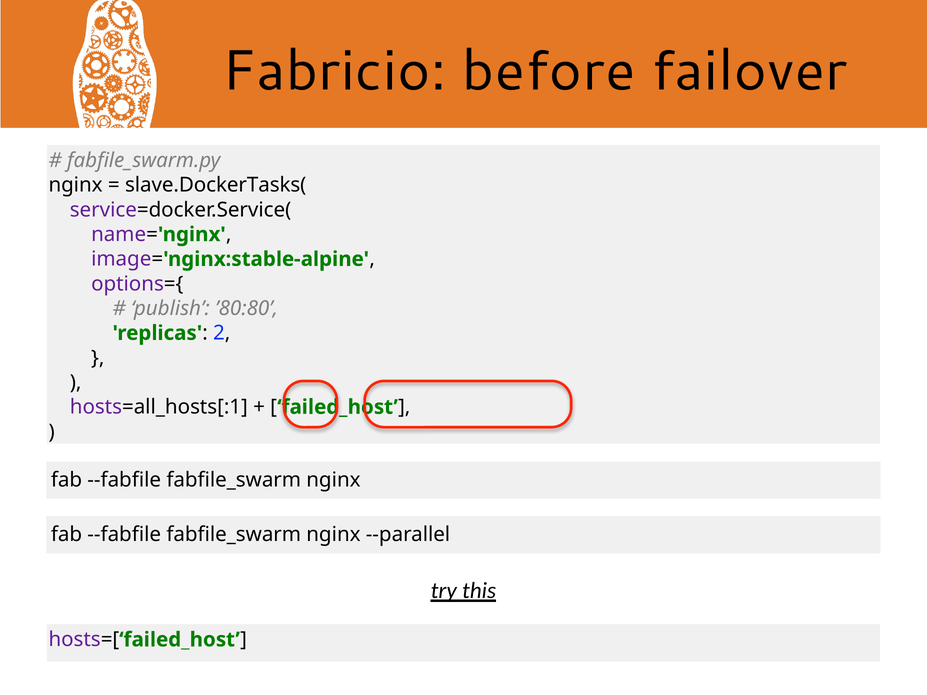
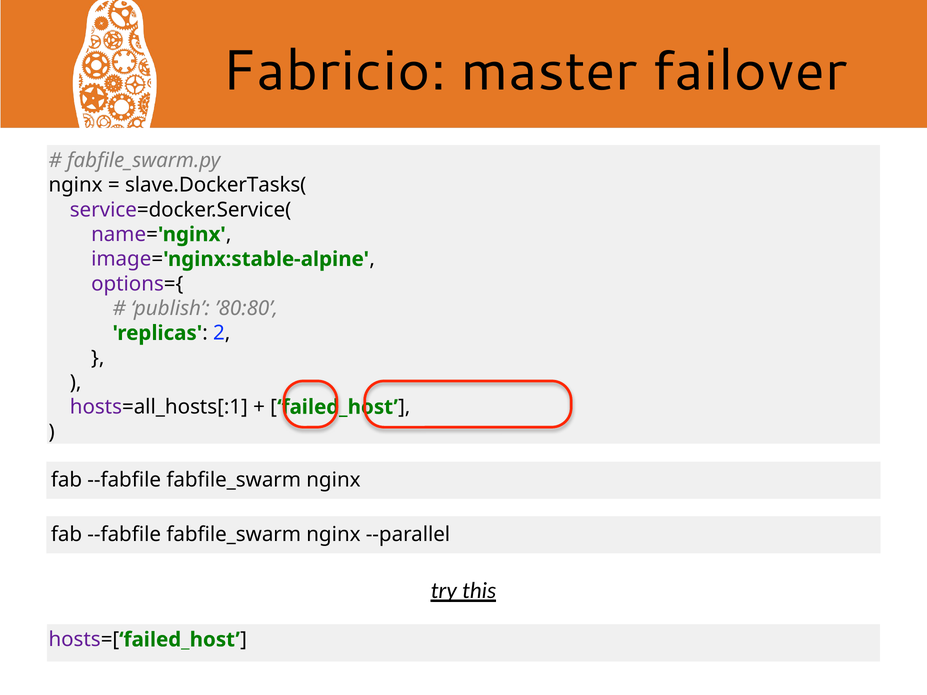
before: before -> master
